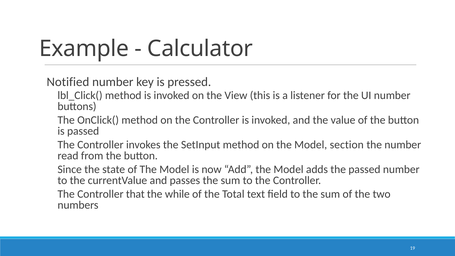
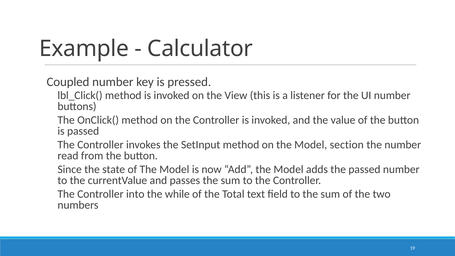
Notified: Notified -> Coupled
that: that -> into
